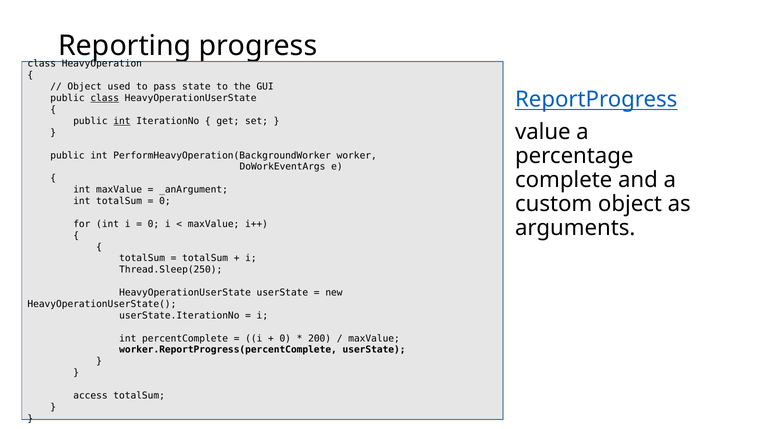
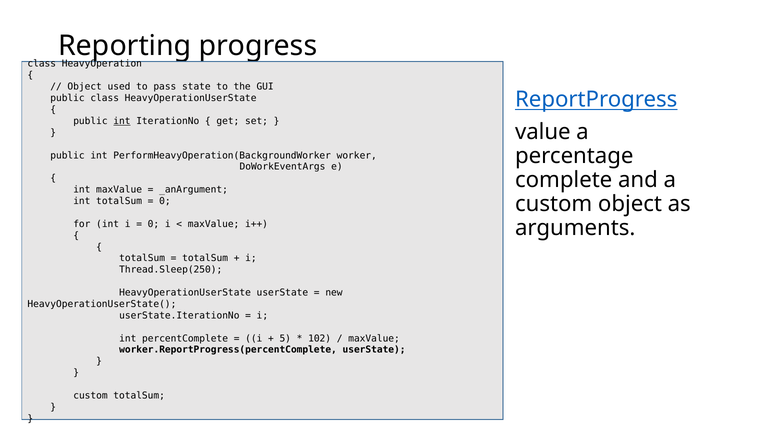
class at (105, 98) underline: present -> none
0 at (285, 338): 0 -> 5
200: 200 -> 102
access at (90, 395): access -> custom
